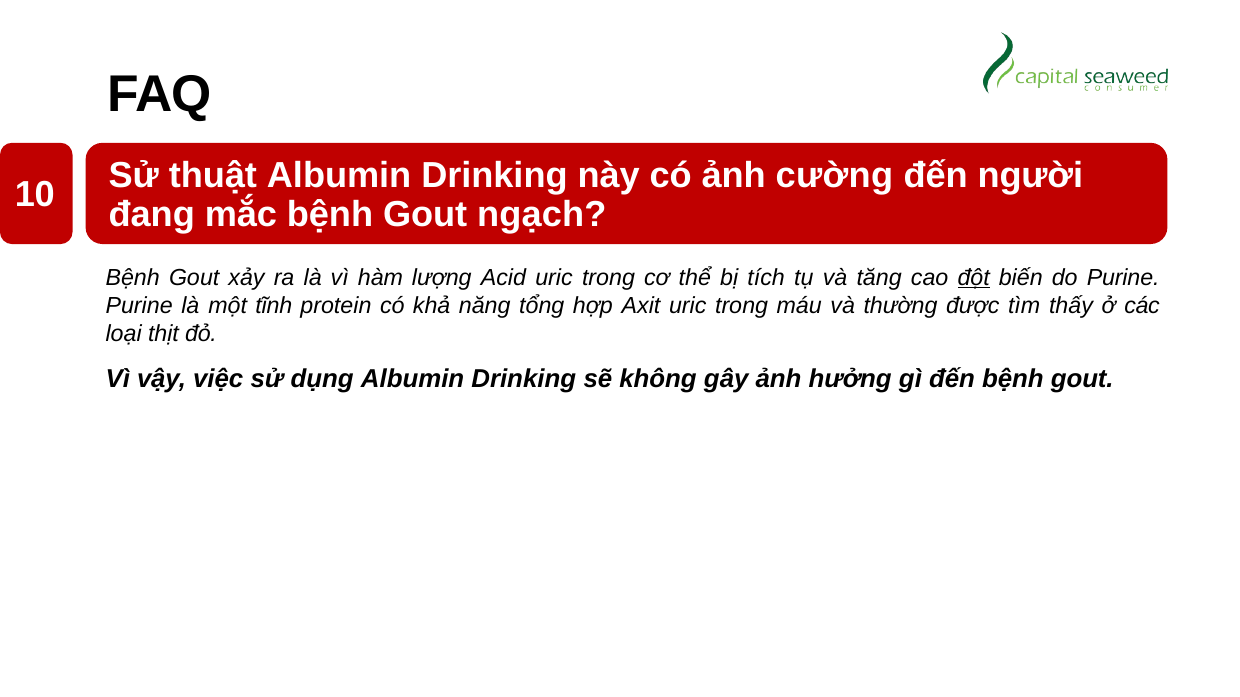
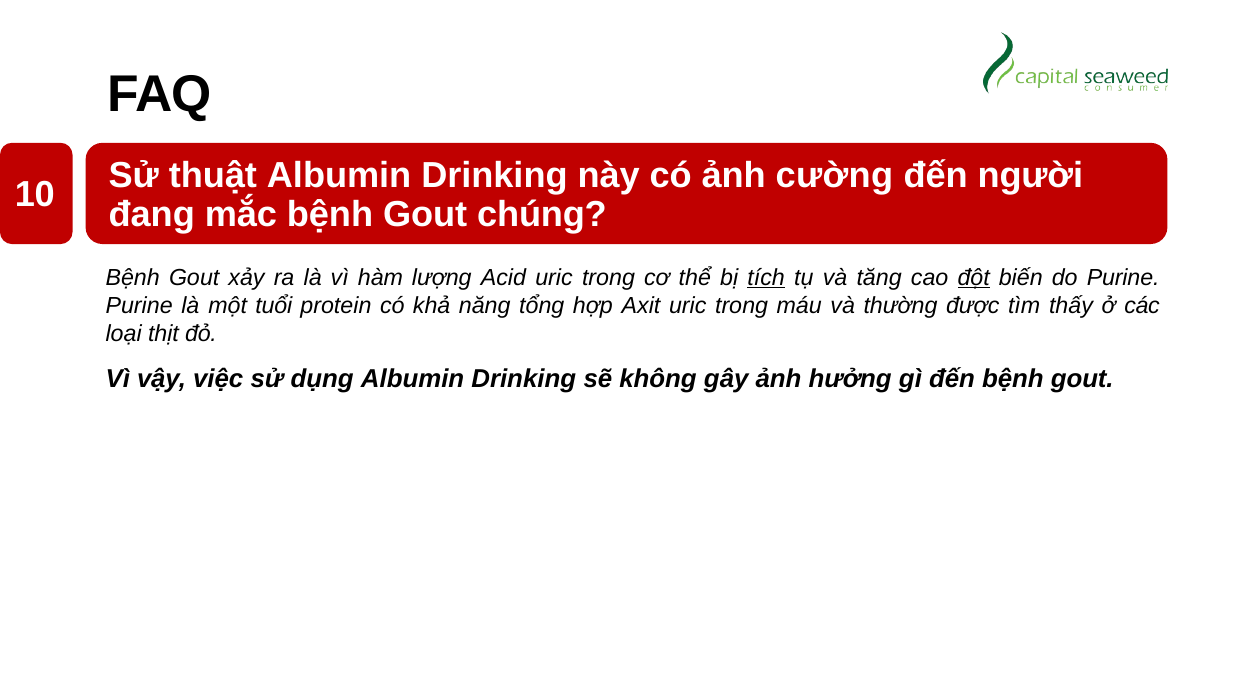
ngạch: ngạch -> chúng
tích underline: none -> present
tĩnh: tĩnh -> tuổi
